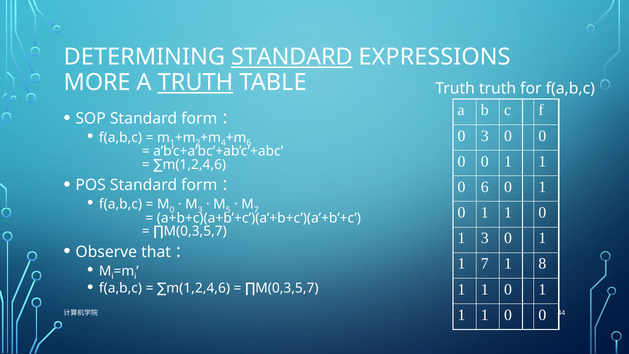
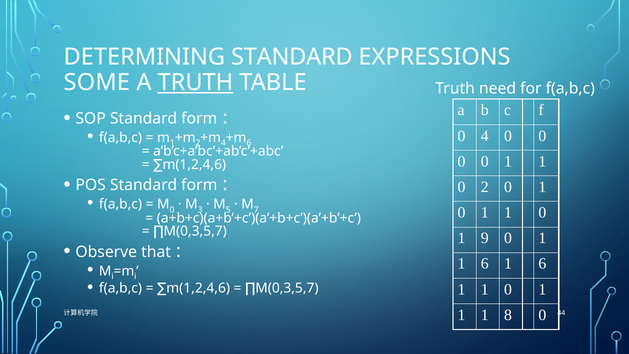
STANDARD at (292, 57) underline: present -> none
MORE: MORE -> SOME
Truth truth: truth -> need
0 3: 3 -> 4
0 6: 6 -> 2
1 3: 3 -> 9
7 at (485, 264): 7 -> 6
8 at (542, 264): 8 -> 6
0 at (508, 315): 0 -> 8
